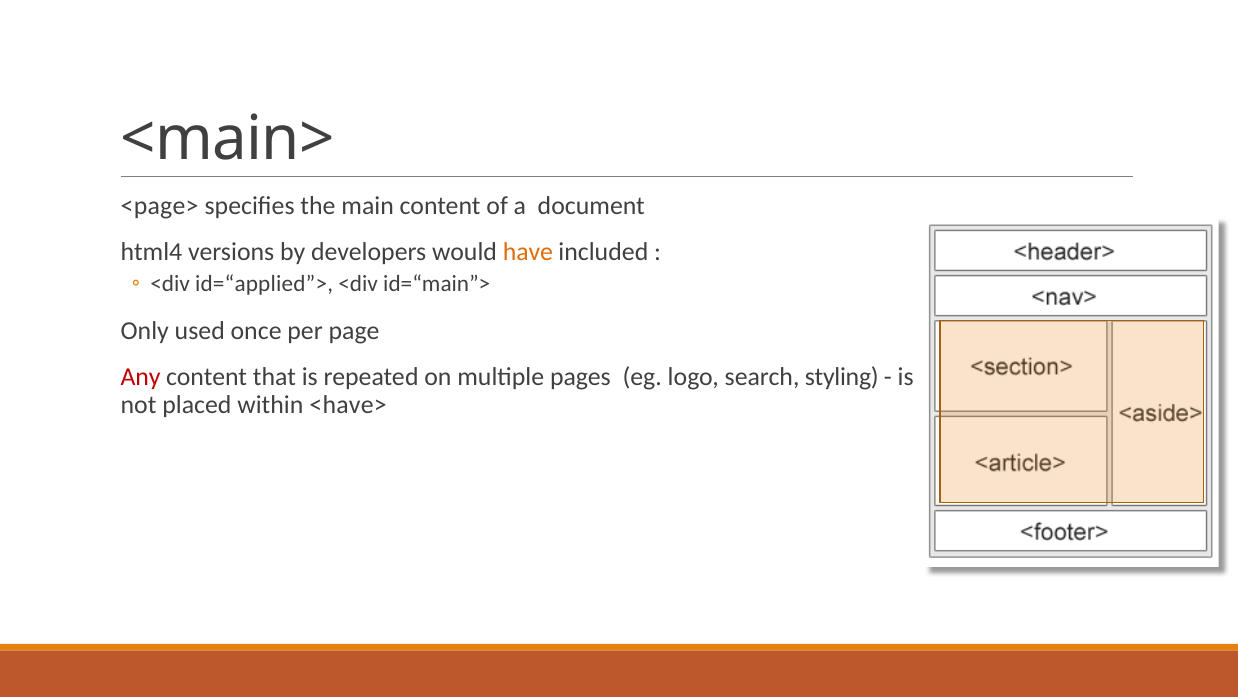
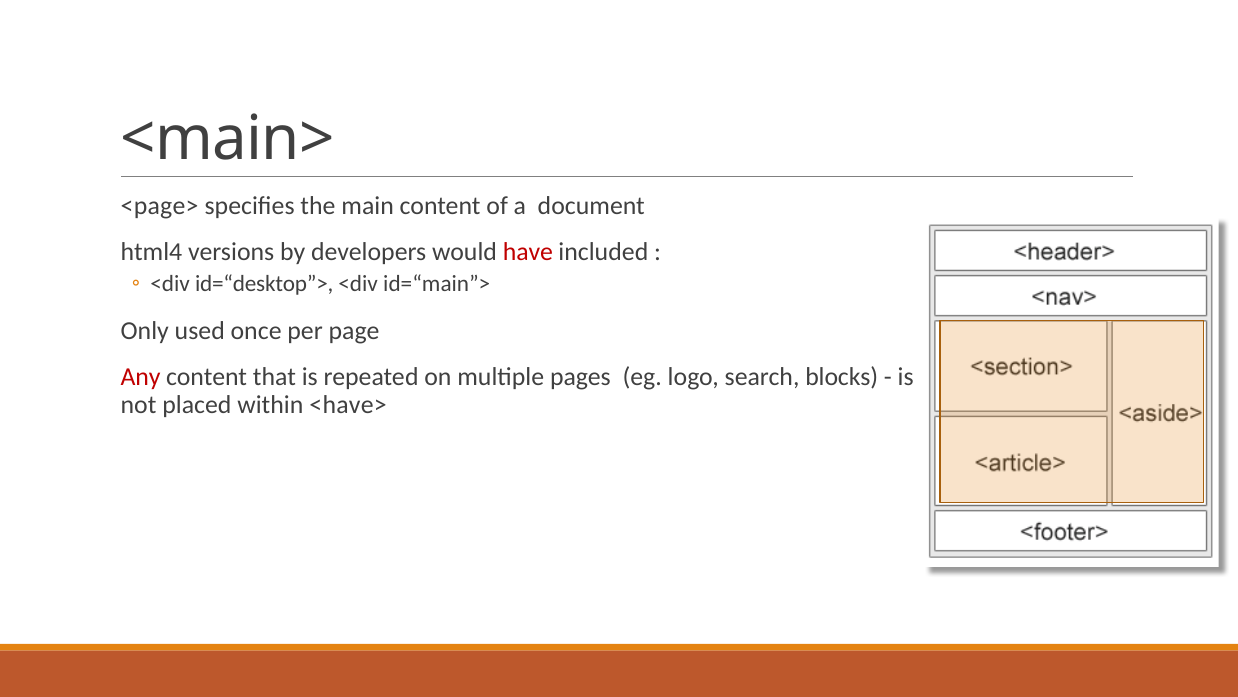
have colour: orange -> red
id=“applied”>: id=“applied”> -> id=“desktop”>
styling: styling -> blocks
